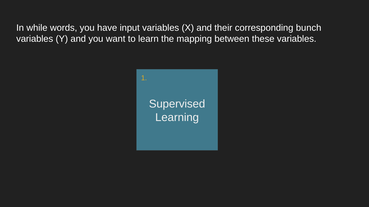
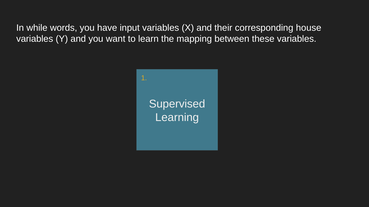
bunch: bunch -> house
